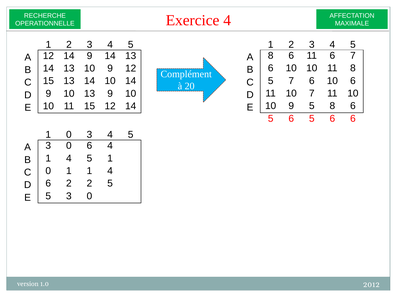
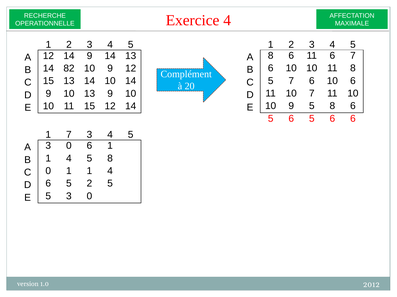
B 14 13: 13 -> 82
1 0: 0 -> 7
0 6 4: 4 -> 1
4 5 1: 1 -> 8
D 6 2: 2 -> 5
